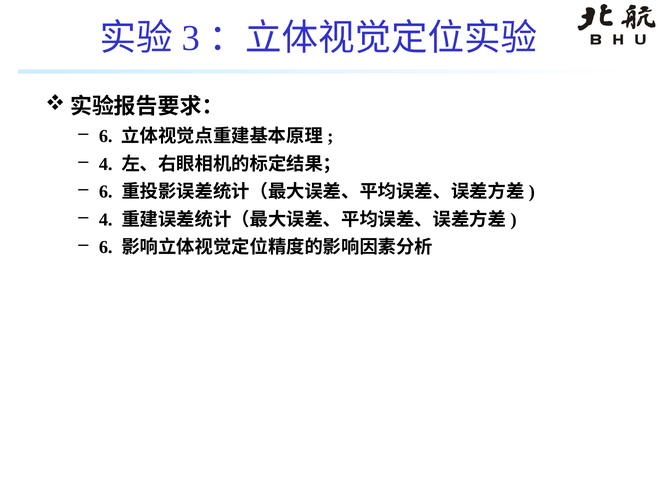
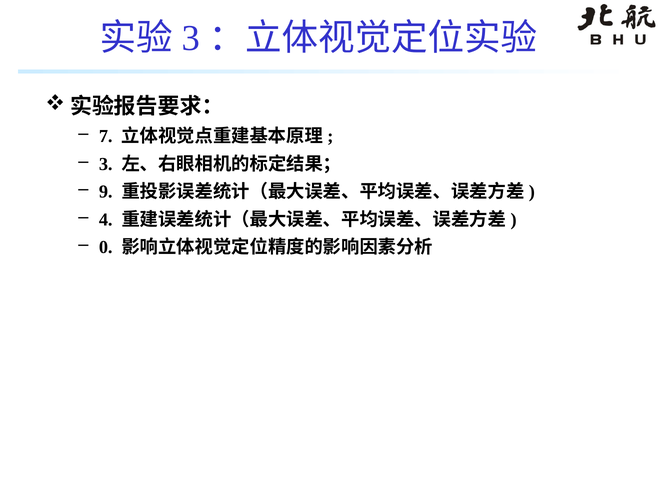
6 at (106, 136): 6 -> 7
4 at (106, 164): 4 -> 3
6 at (106, 192): 6 -> 9
6 at (106, 248): 6 -> 0
